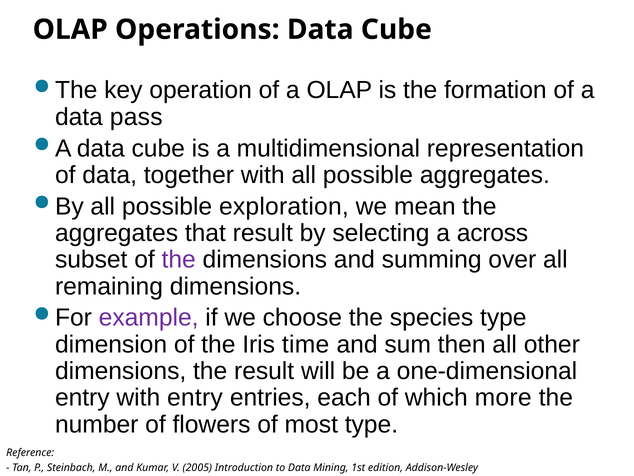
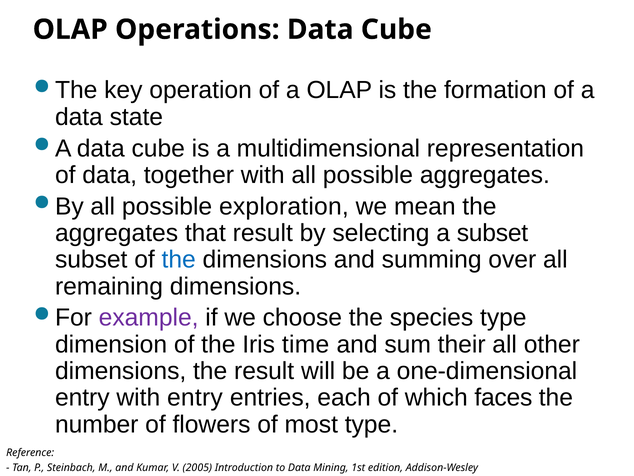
pass: pass -> state
a across: across -> subset
the at (179, 259) colour: purple -> blue
then: then -> their
more: more -> faces
